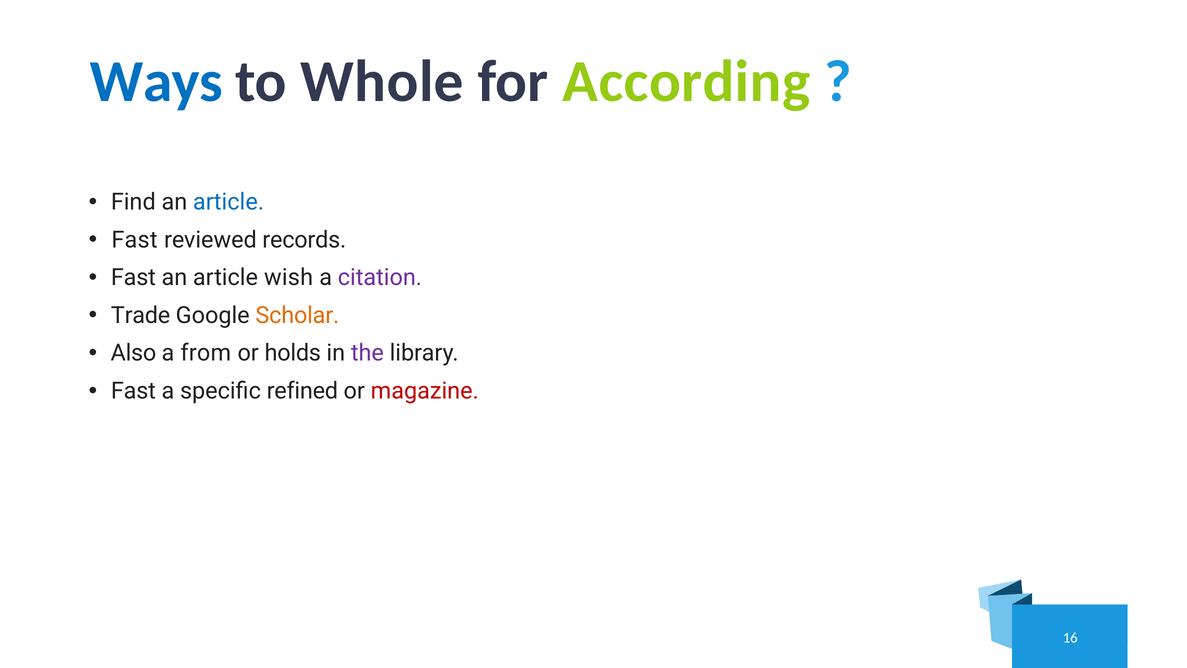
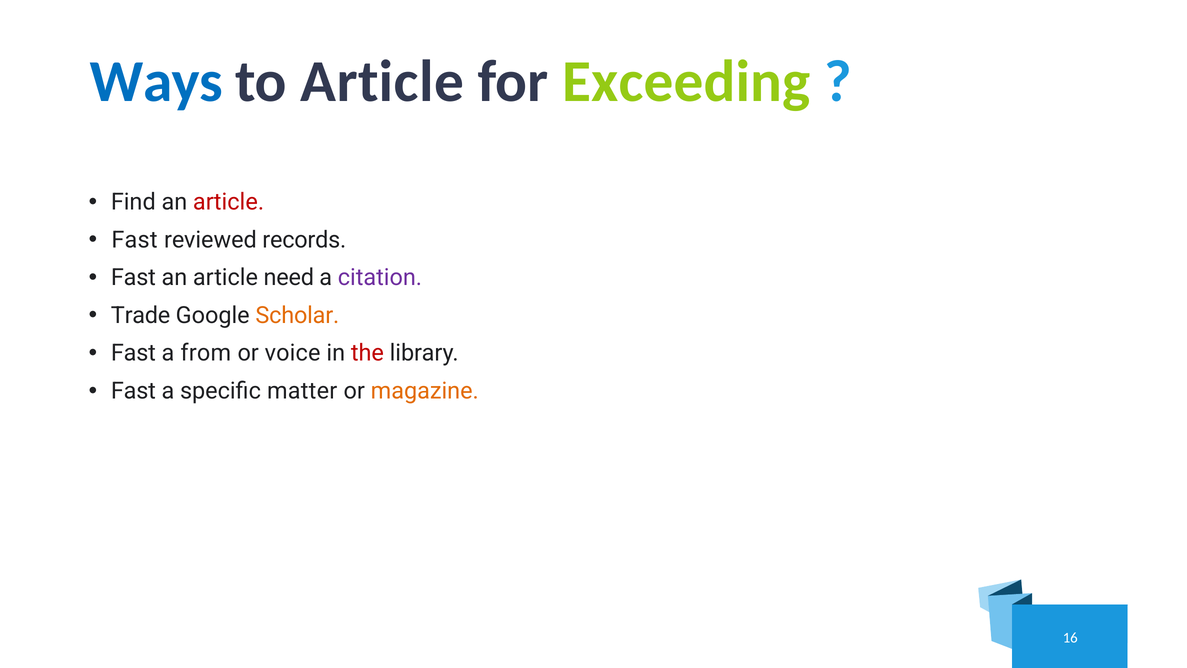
to Whole: Whole -> Article
According: According -> Exceeding
article at (229, 202) colour: blue -> red
wish: wish -> need
Also at (133, 353): Also -> Fast
holds: holds -> voice
the colour: purple -> red
refined: refined -> matter
magazine colour: red -> orange
